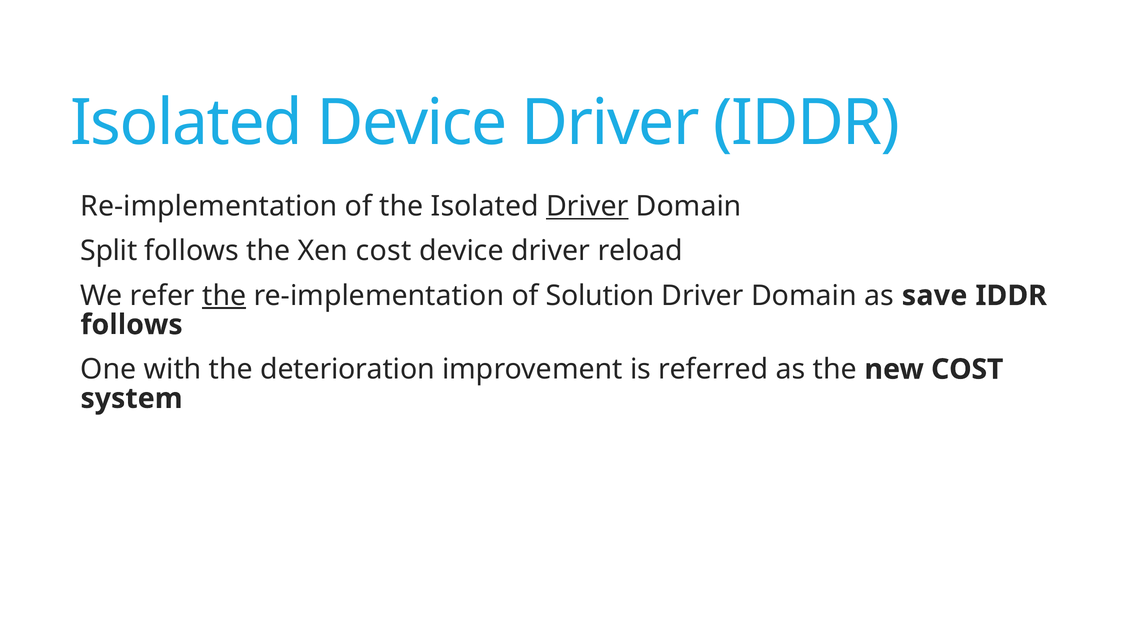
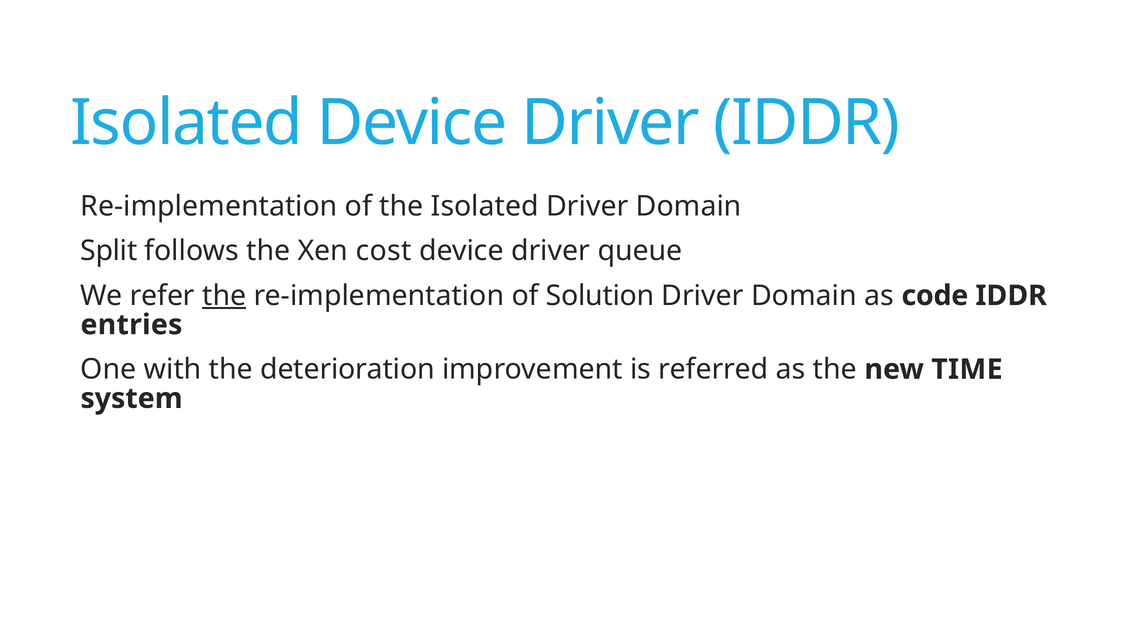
Driver at (587, 206) underline: present -> none
reload: reload -> queue
save: save -> code
follows at (132, 325): follows -> entries
new COST: COST -> TIME
